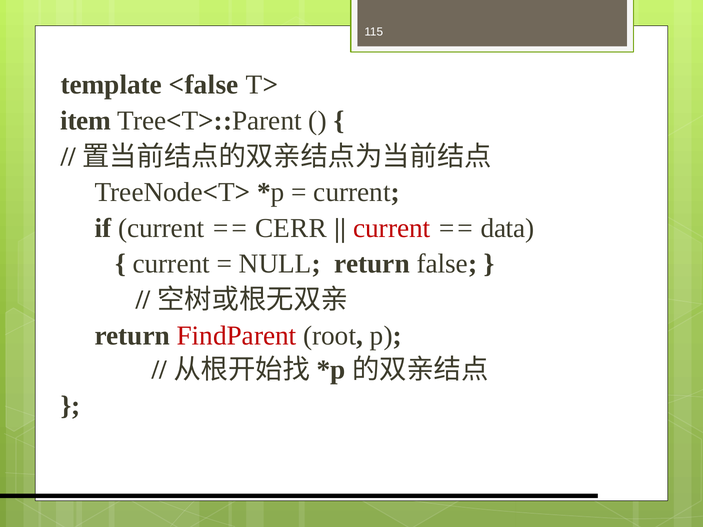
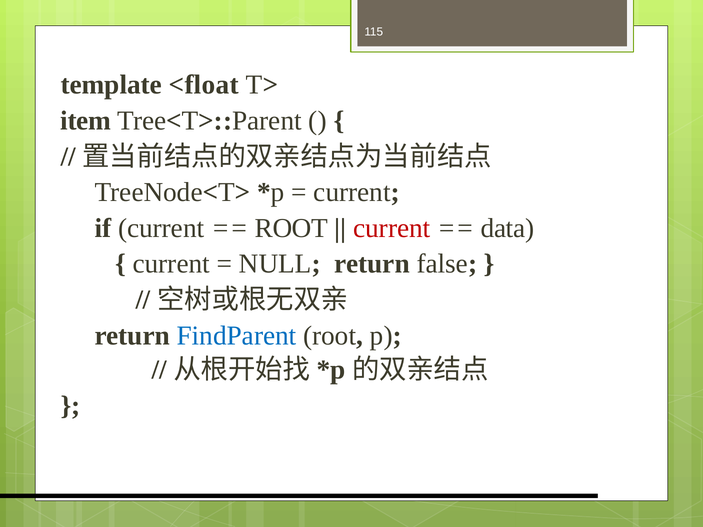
<false: <false -> <float
CERR at (291, 228): CERR -> ROOT
FindParent colour: red -> blue
